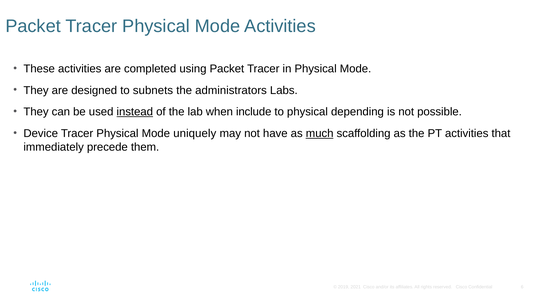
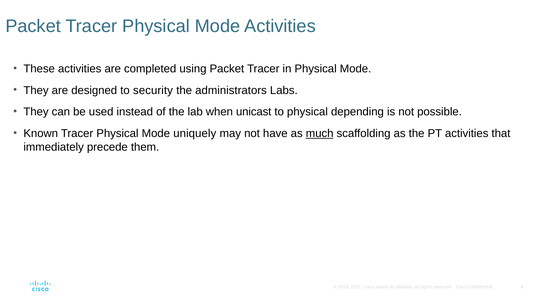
subnets: subnets -> security
instead underline: present -> none
include: include -> unicast
Device: Device -> Known
